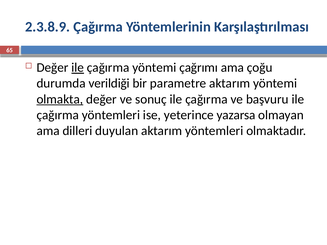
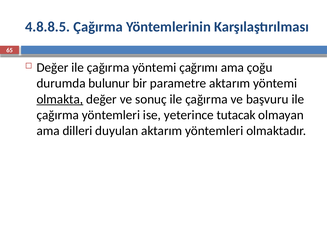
2.3.8.9: 2.3.8.9 -> 4.8.8.5
ile at (78, 68) underline: present -> none
verildiği: verildiği -> bulunur
yazarsa: yazarsa -> tutacak
